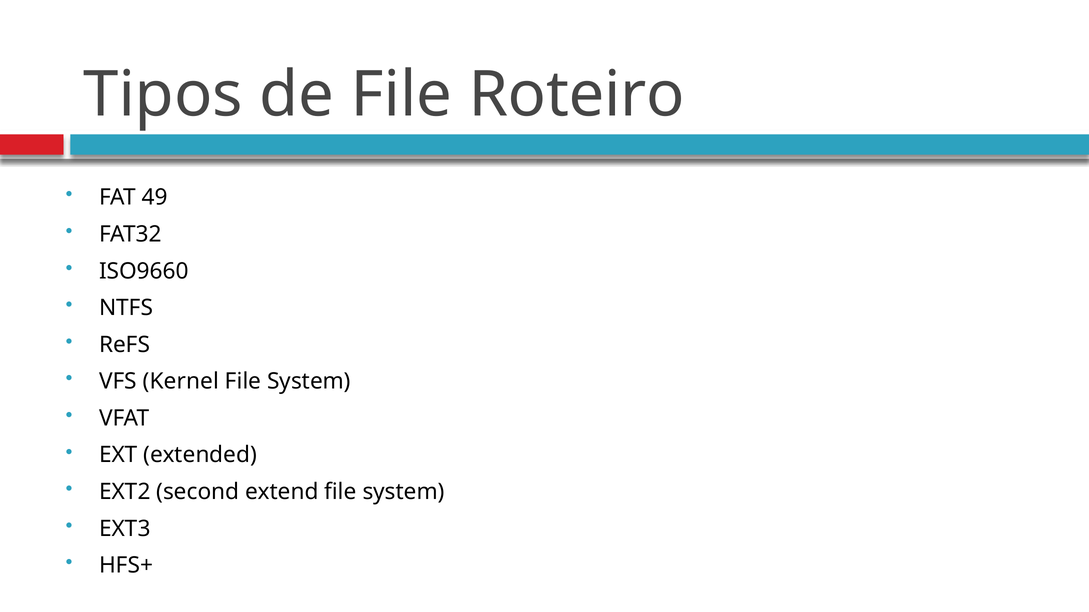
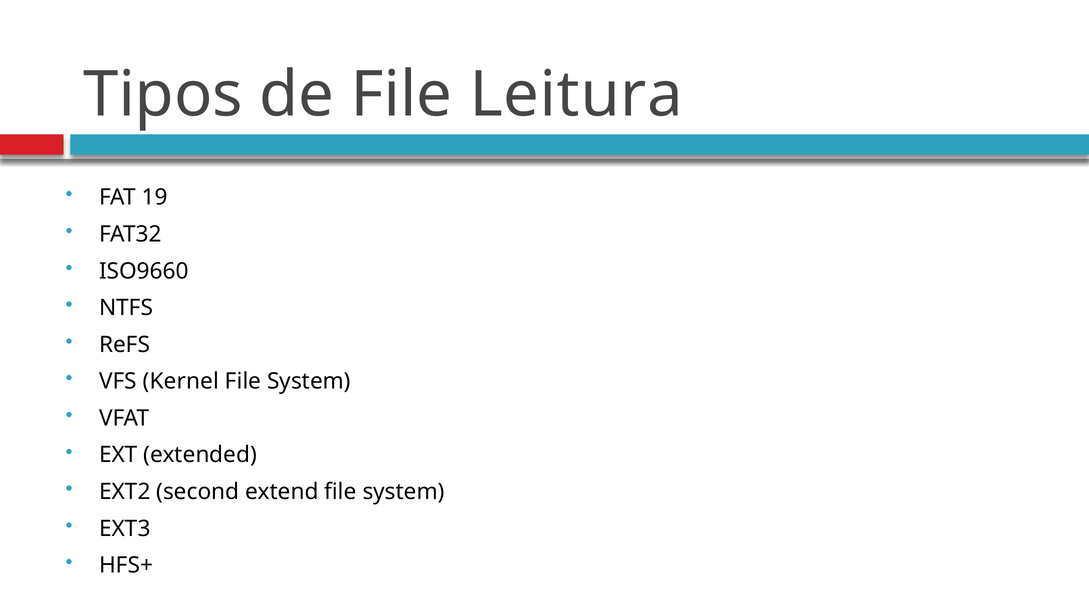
Roteiro: Roteiro -> Leitura
49: 49 -> 19
